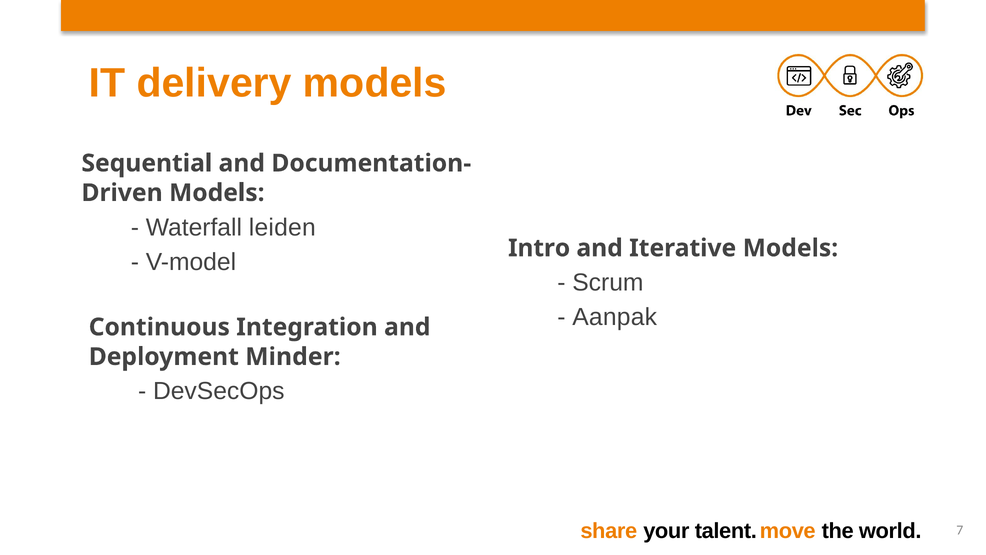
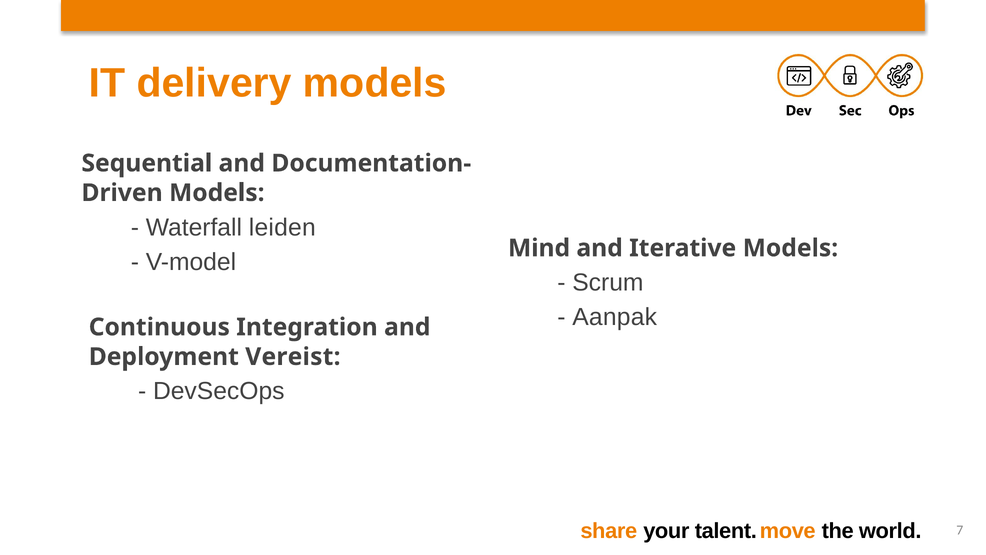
Intro: Intro -> Mind
Minder: Minder -> Vereist
